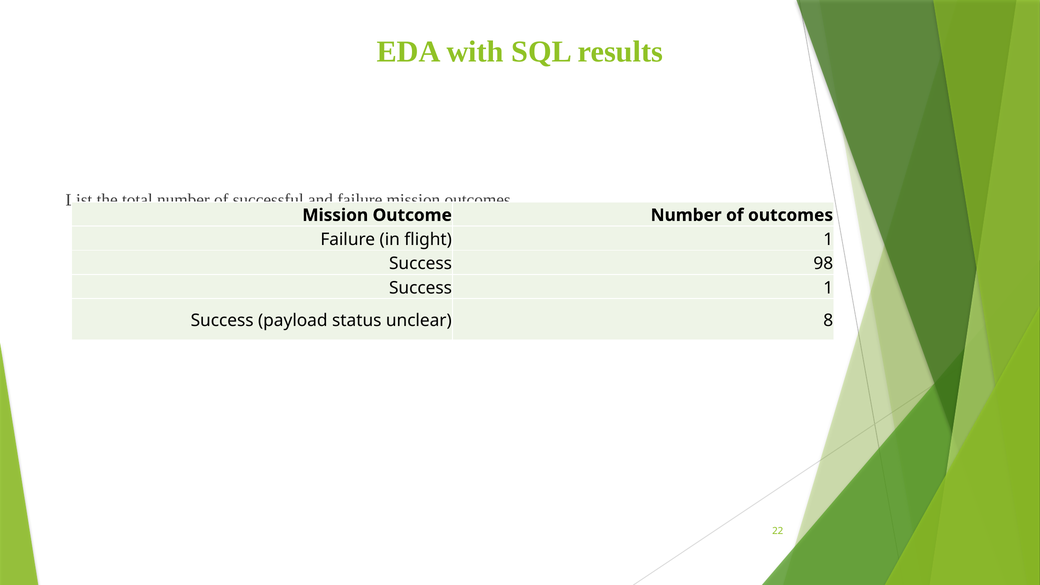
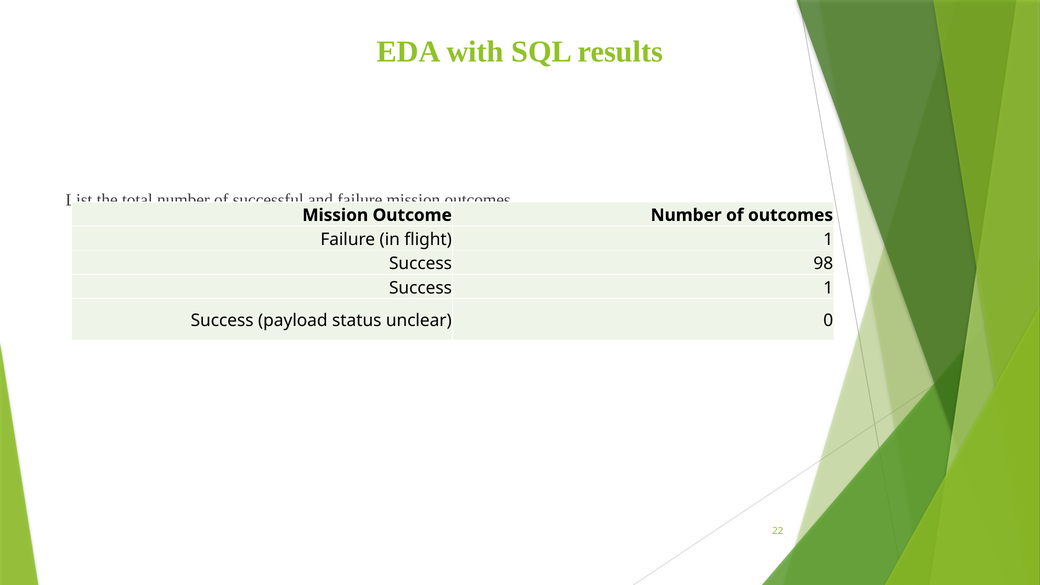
8: 8 -> 0
